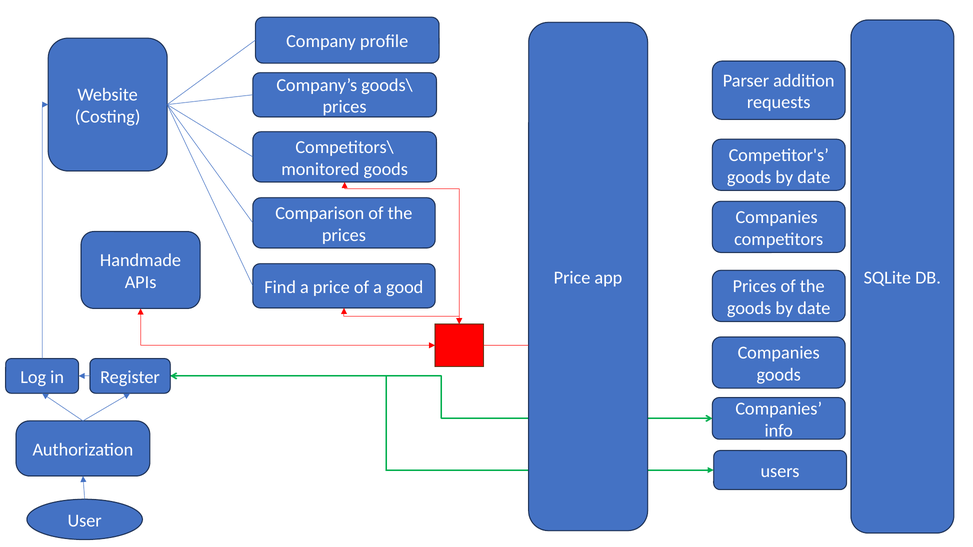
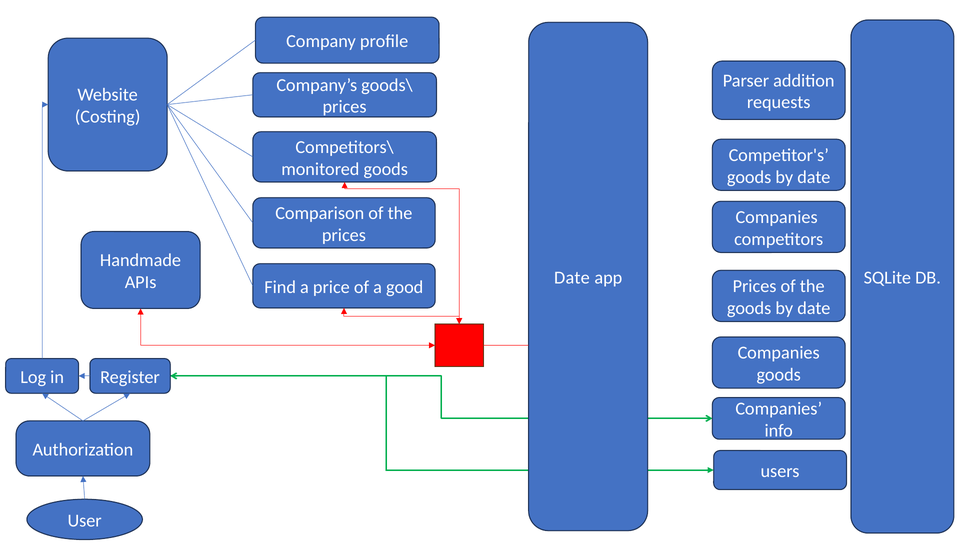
Price at (572, 278): Price -> Date
